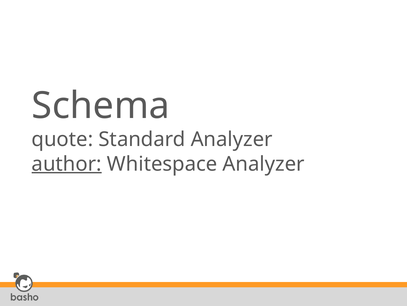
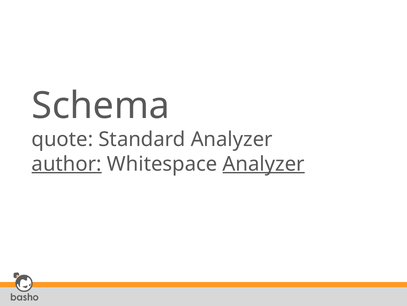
Analyzer at (264, 164) underline: none -> present
